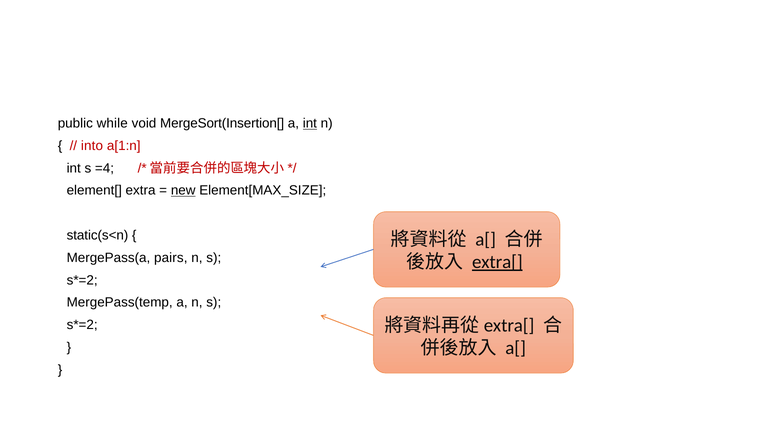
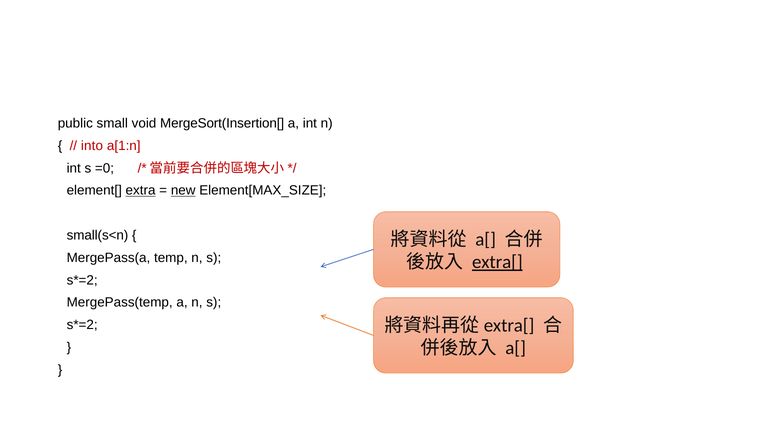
while: while -> small
int at (310, 124) underline: present -> none
=4: =4 -> =0
extra underline: none -> present
static(s<n: static(s<n -> small(s<n
pairs: pairs -> temp
